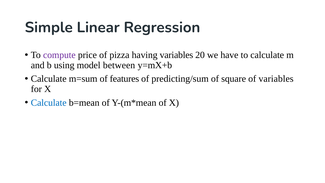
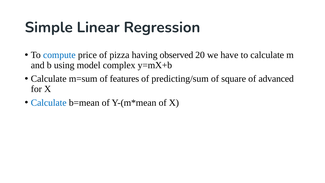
compute colour: purple -> blue
having variables: variables -> observed
between: between -> complex
of variables: variables -> advanced
